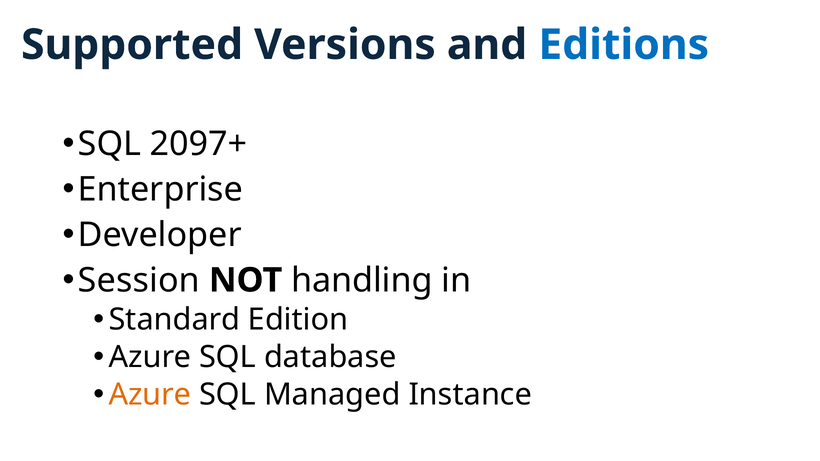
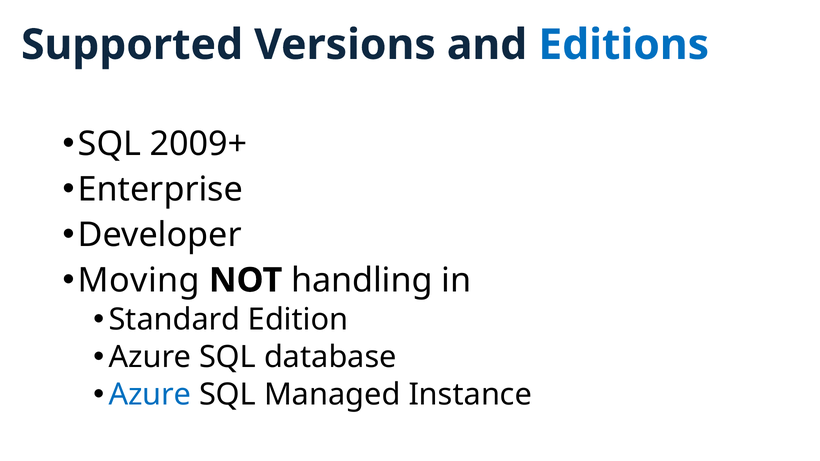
2097+: 2097+ -> 2009+
Session: Session -> Moving
Azure at (150, 395) colour: orange -> blue
